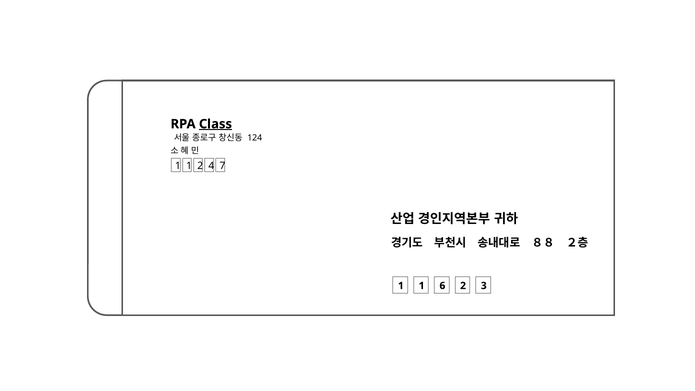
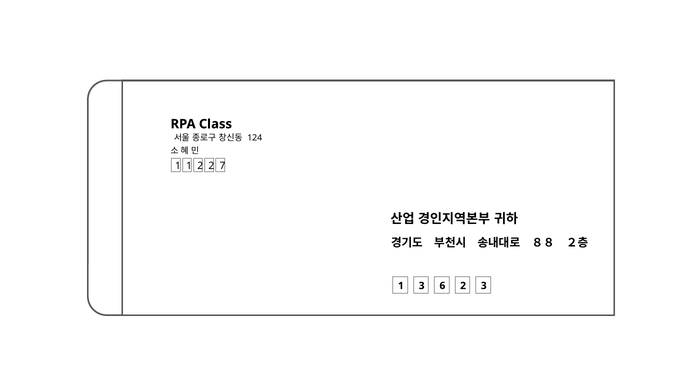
Class underline: present -> none
2 4: 4 -> 2
1 at (422, 286): 1 -> 3
